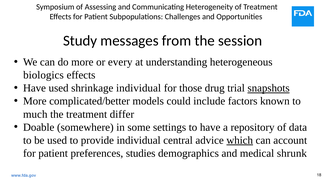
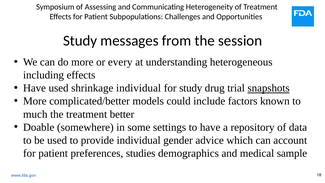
biologics: biologics -> including
for those: those -> study
differ: differ -> better
central: central -> gender
which underline: present -> none
shrunk: shrunk -> sample
